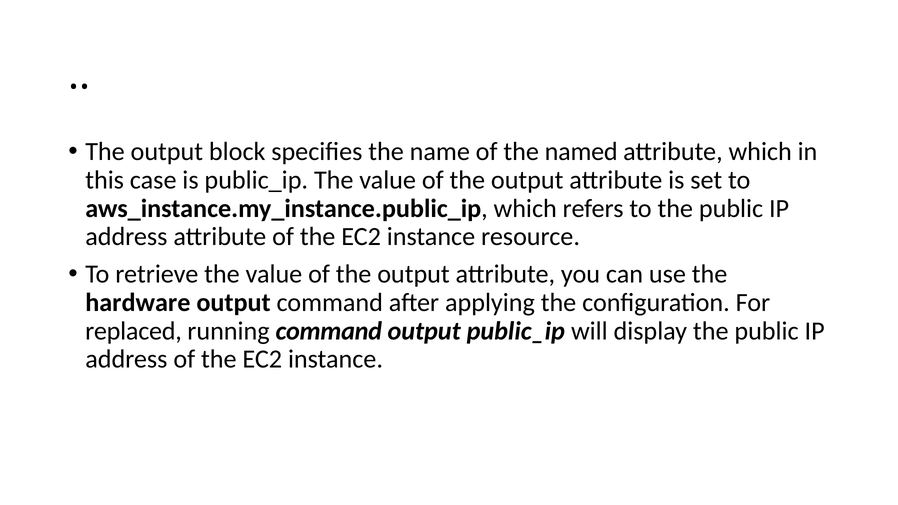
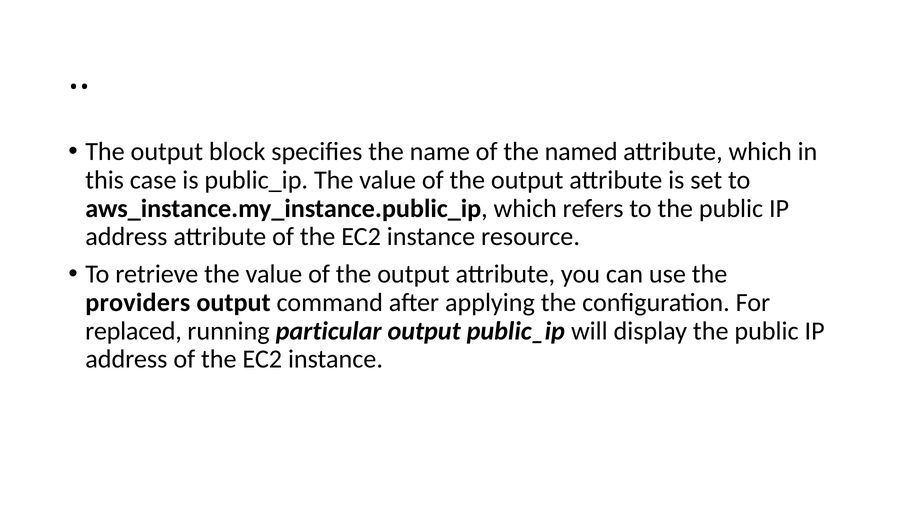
hardware: hardware -> providers
running command: command -> particular
